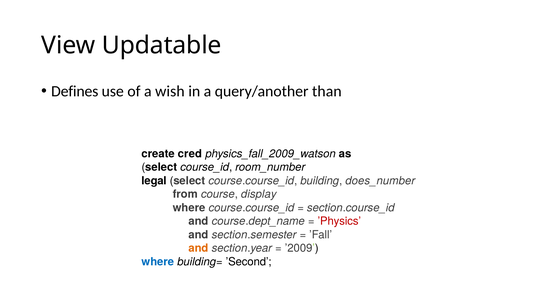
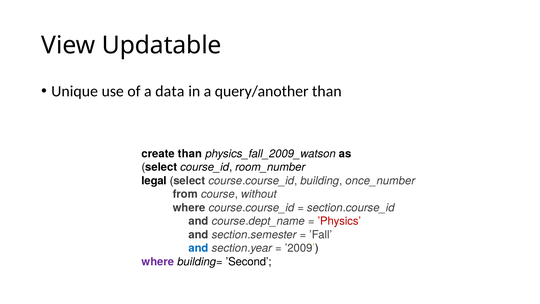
Defines: Defines -> Unique
wish: wish -> data
create cred: cred -> than
does_number: does_number -> once_number
display: display -> without
and at (199, 248) colour: orange -> blue
where at (158, 262) colour: blue -> purple
